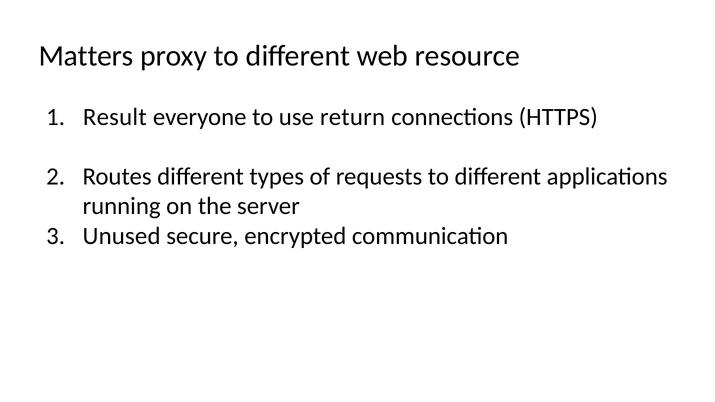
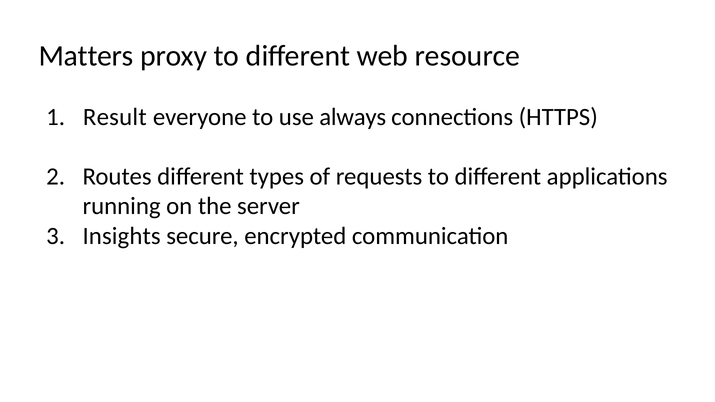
return: return -> always
Unused: Unused -> Insights
